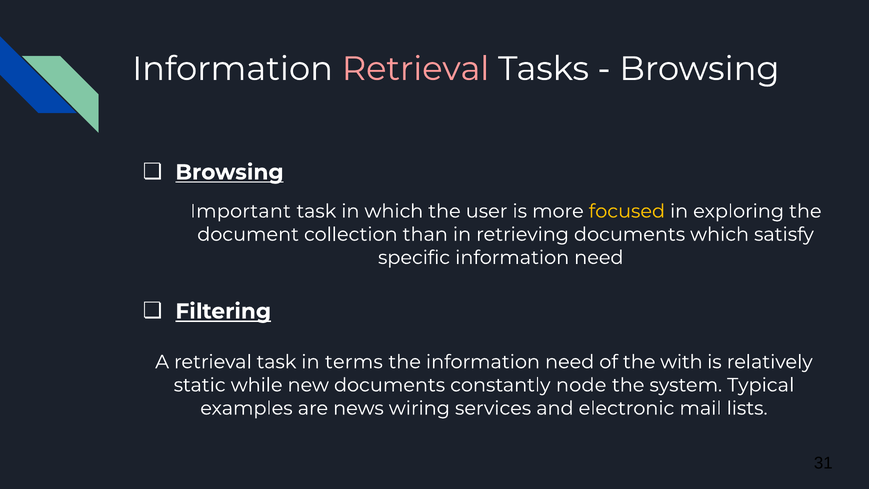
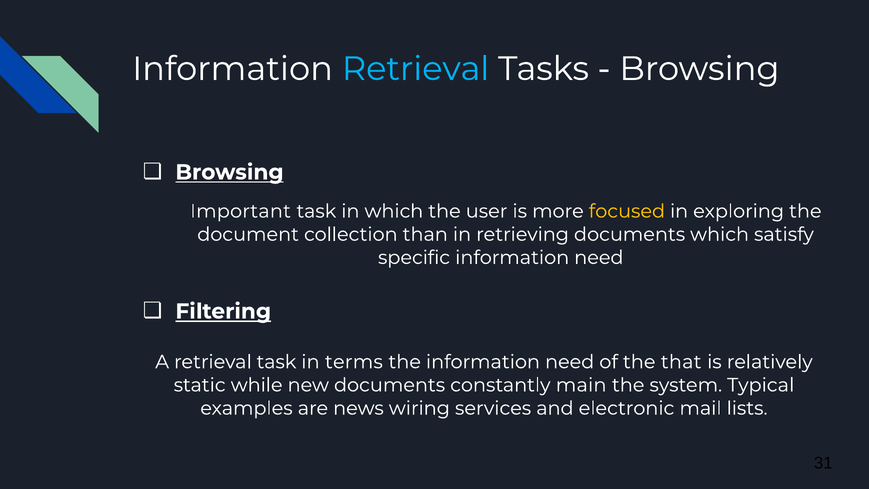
Retrieval at (416, 69) colour: pink -> light blue
with: with -> that
node: node -> main
